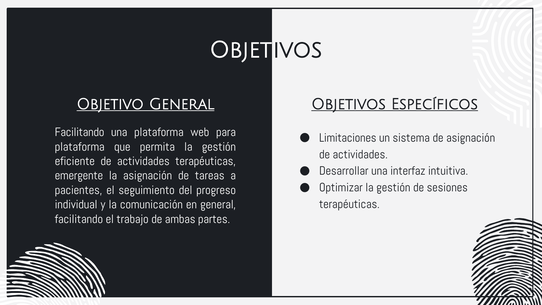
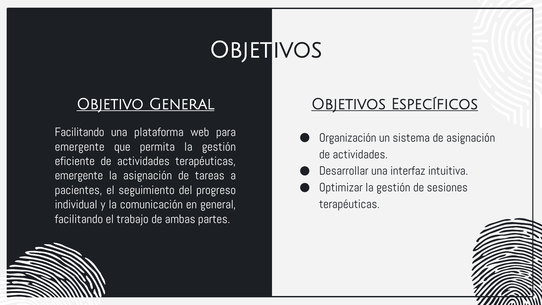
Limitaciones: Limitaciones -> Organización
plataforma at (80, 147): plataforma -> emergente
